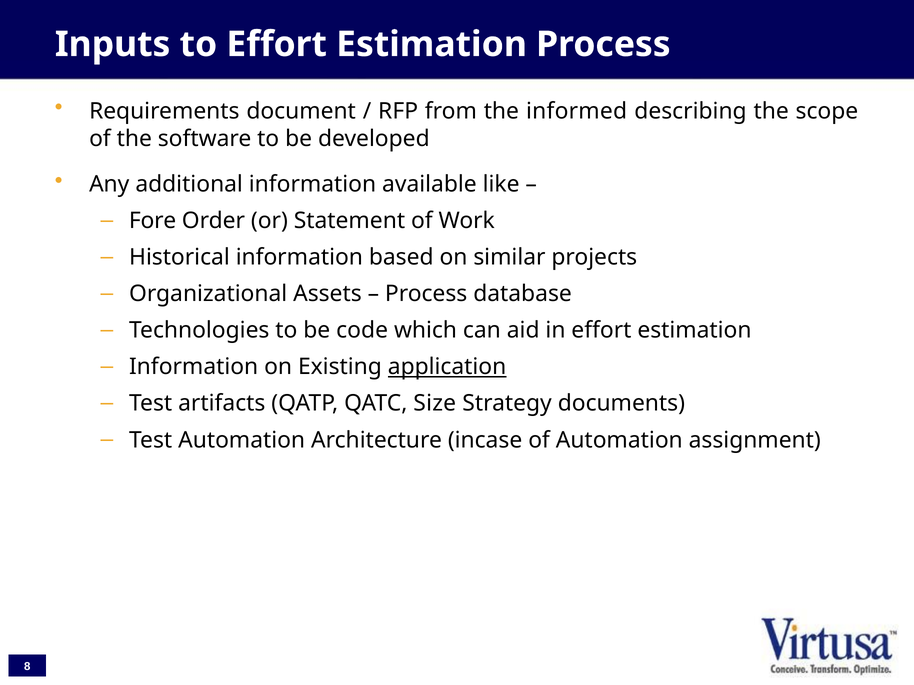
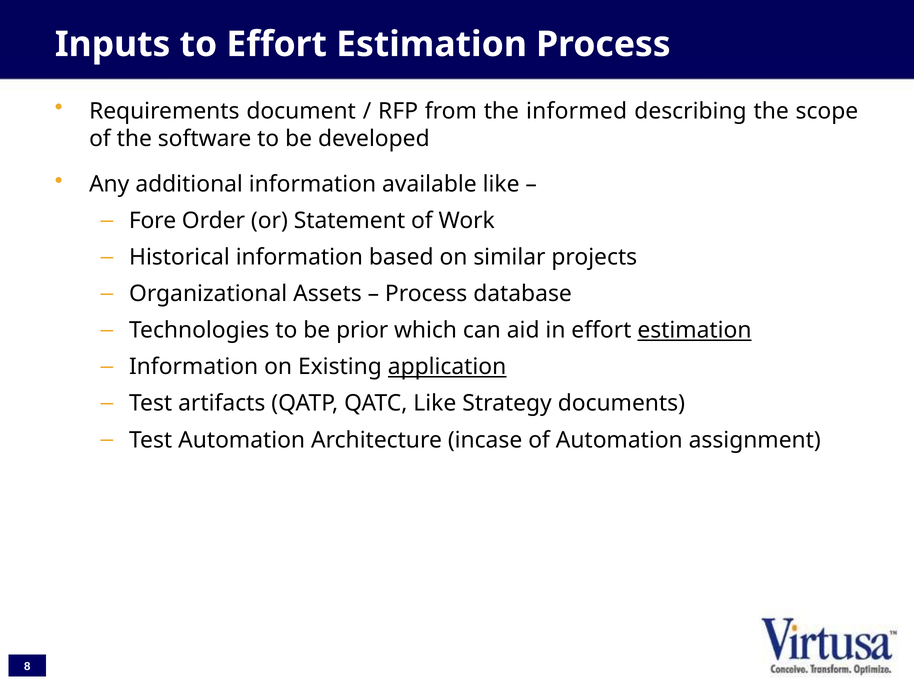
code: code -> prior
estimation at (694, 331) underline: none -> present
QATC Size: Size -> Like
